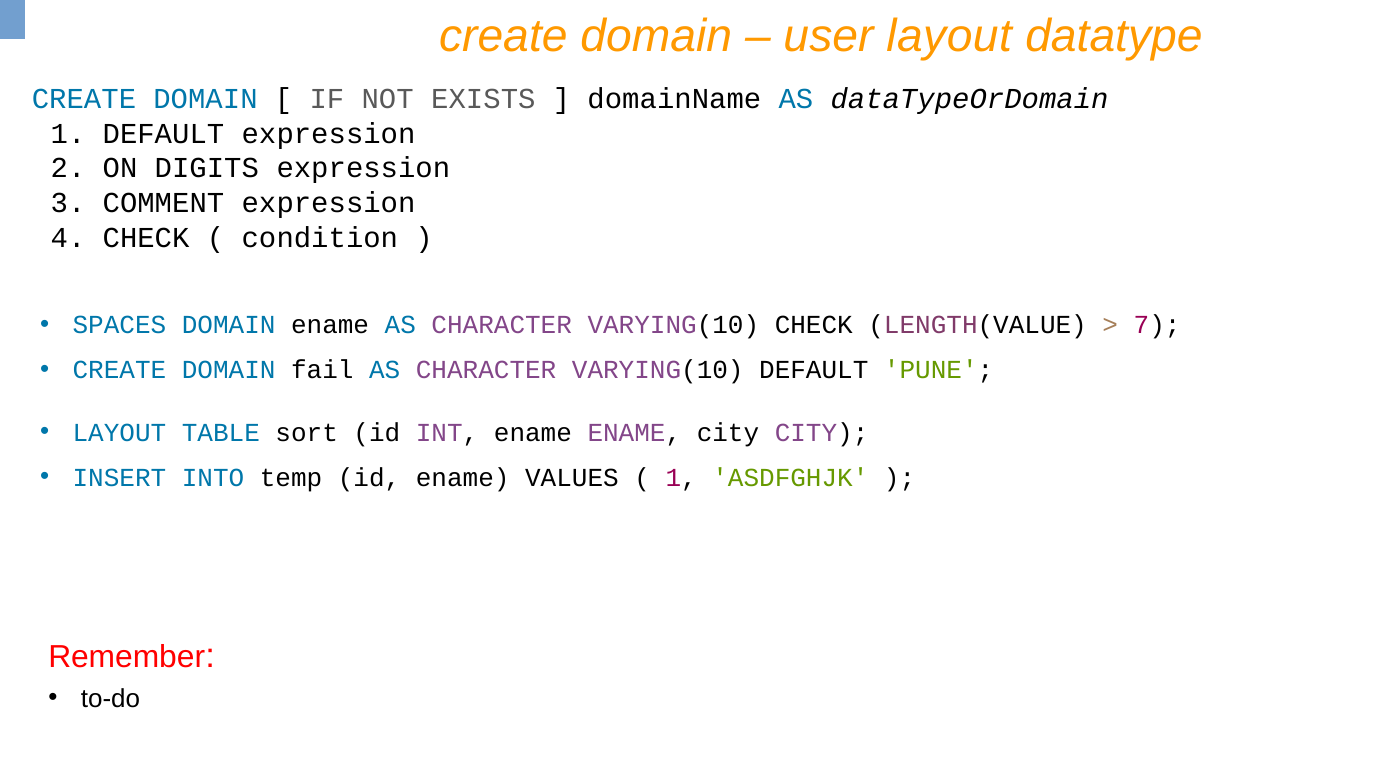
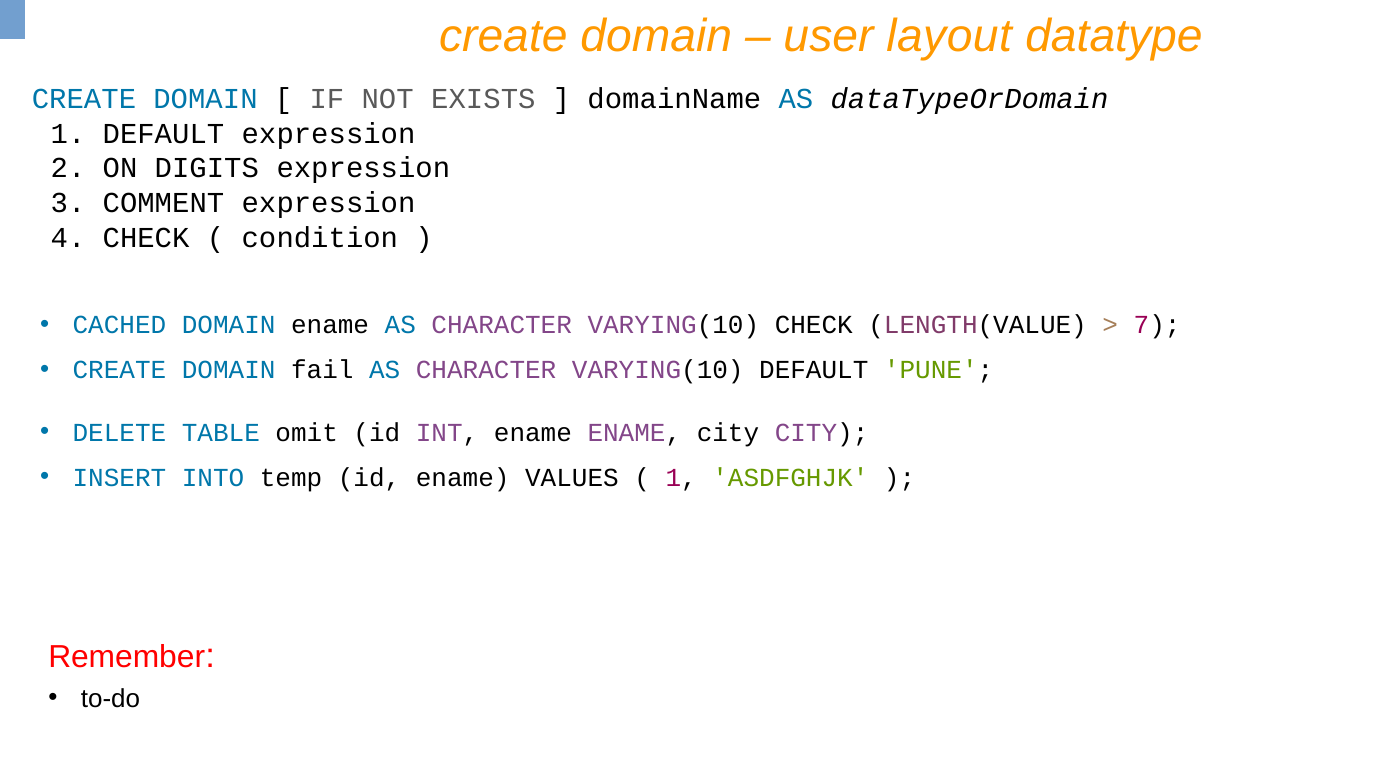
SPACES: SPACES -> CACHED
LAYOUT at (119, 433): LAYOUT -> DELETE
sort: sort -> omit
